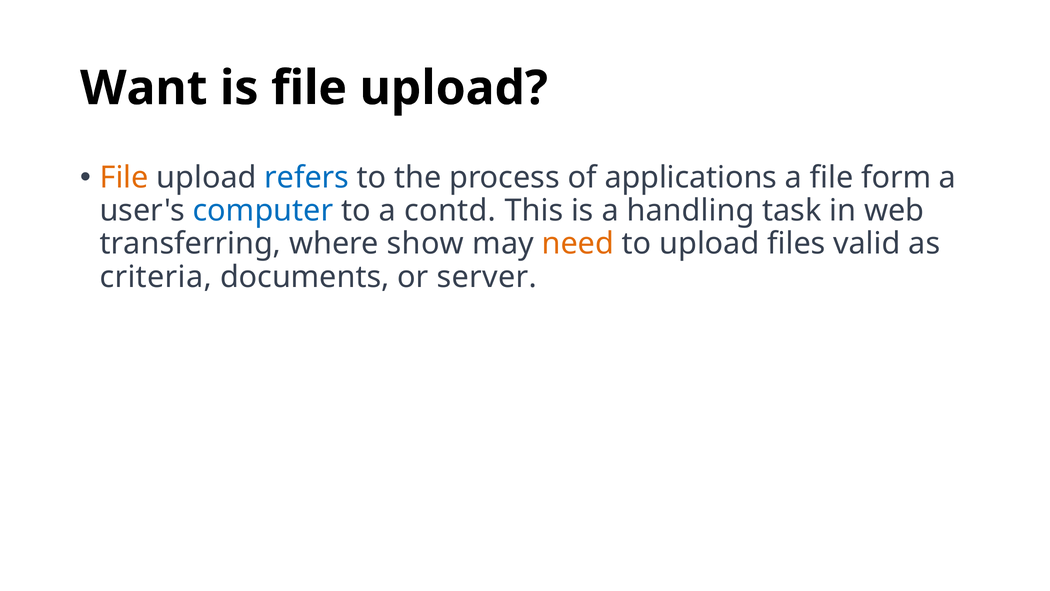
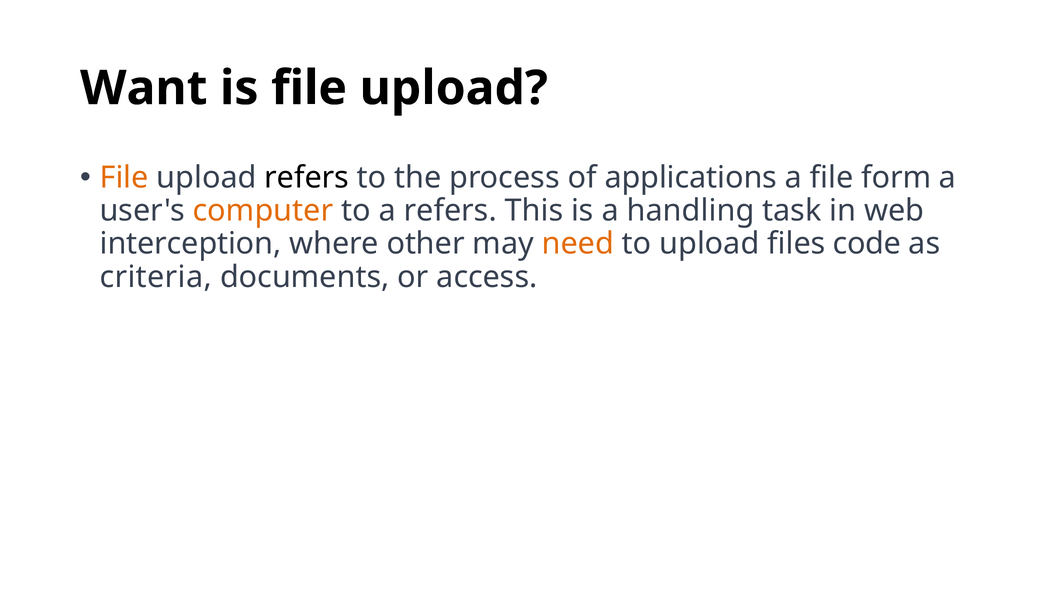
refers at (307, 178) colour: blue -> black
computer colour: blue -> orange
a contd: contd -> refers
transferring: transferring -> interception
show: show -> other
valid: valid -> code
server: server -> access
